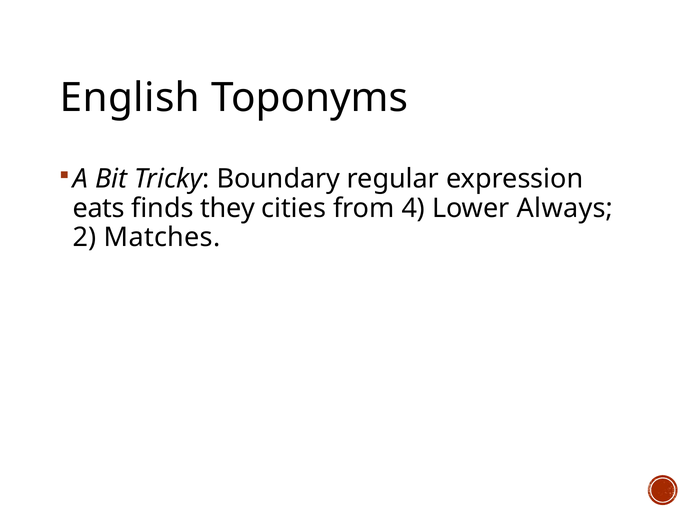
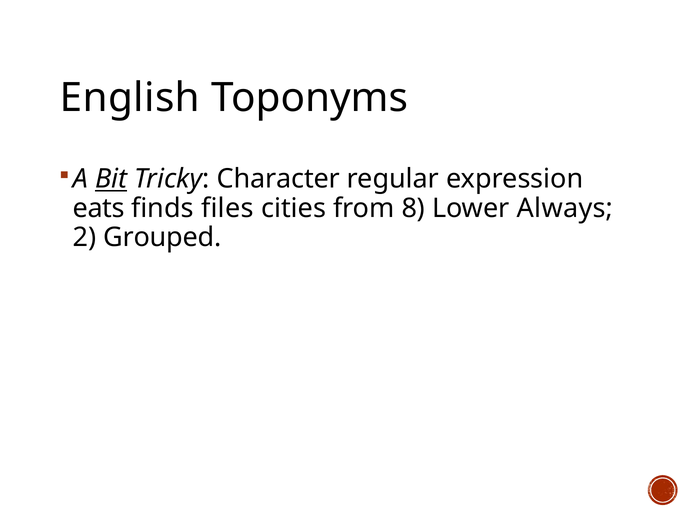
Bit underline: none -> present
Boundary: Boundary -> Character
they: they -> files
4: 4 -> 8
Matches: Matches -> Grouped
